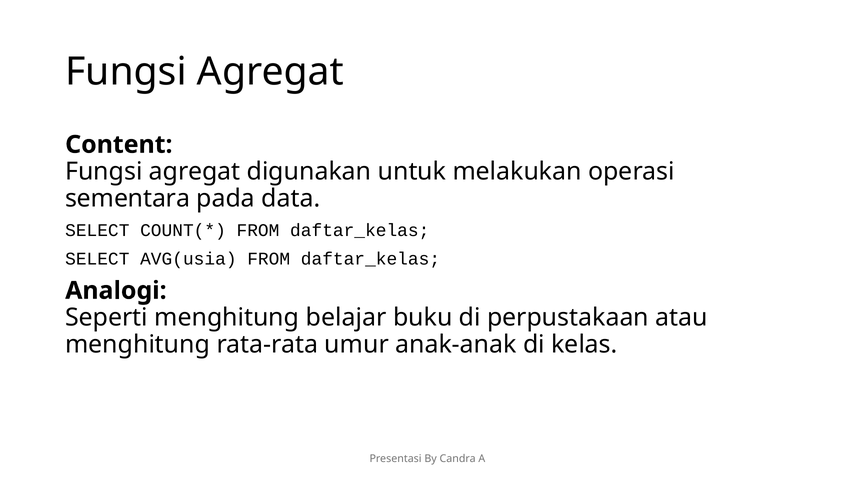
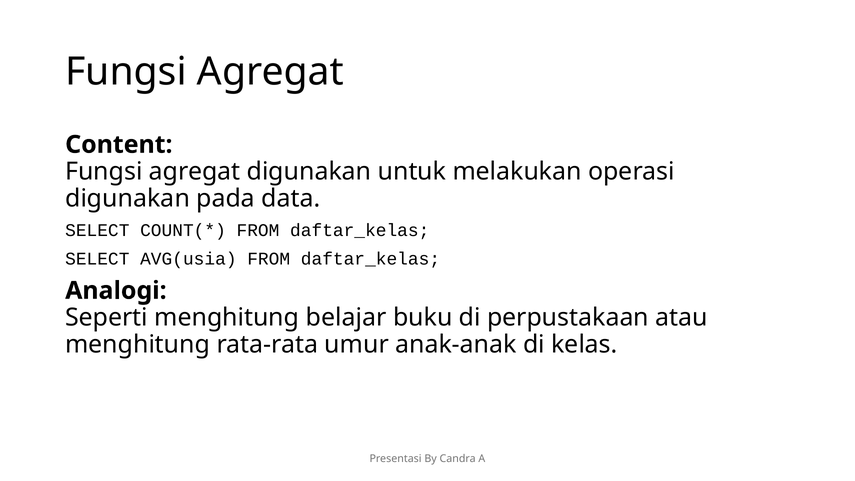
sementara at (128, 198): sementara -> digunakan
